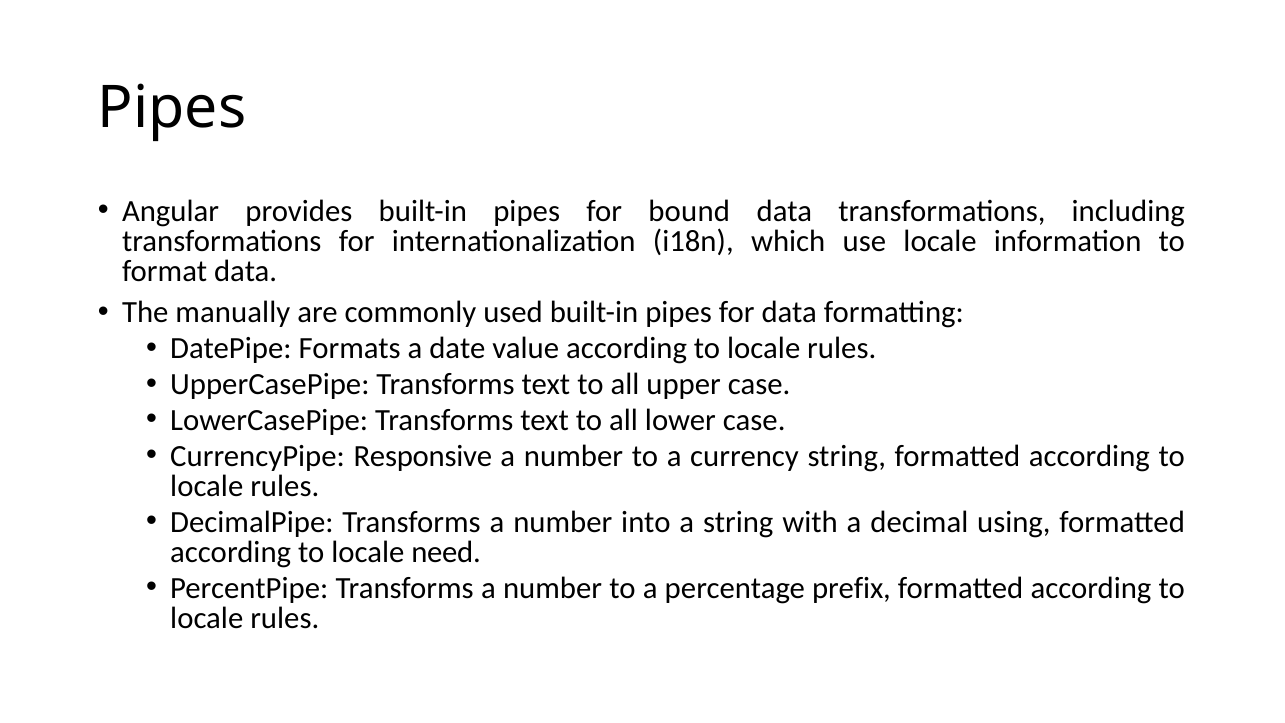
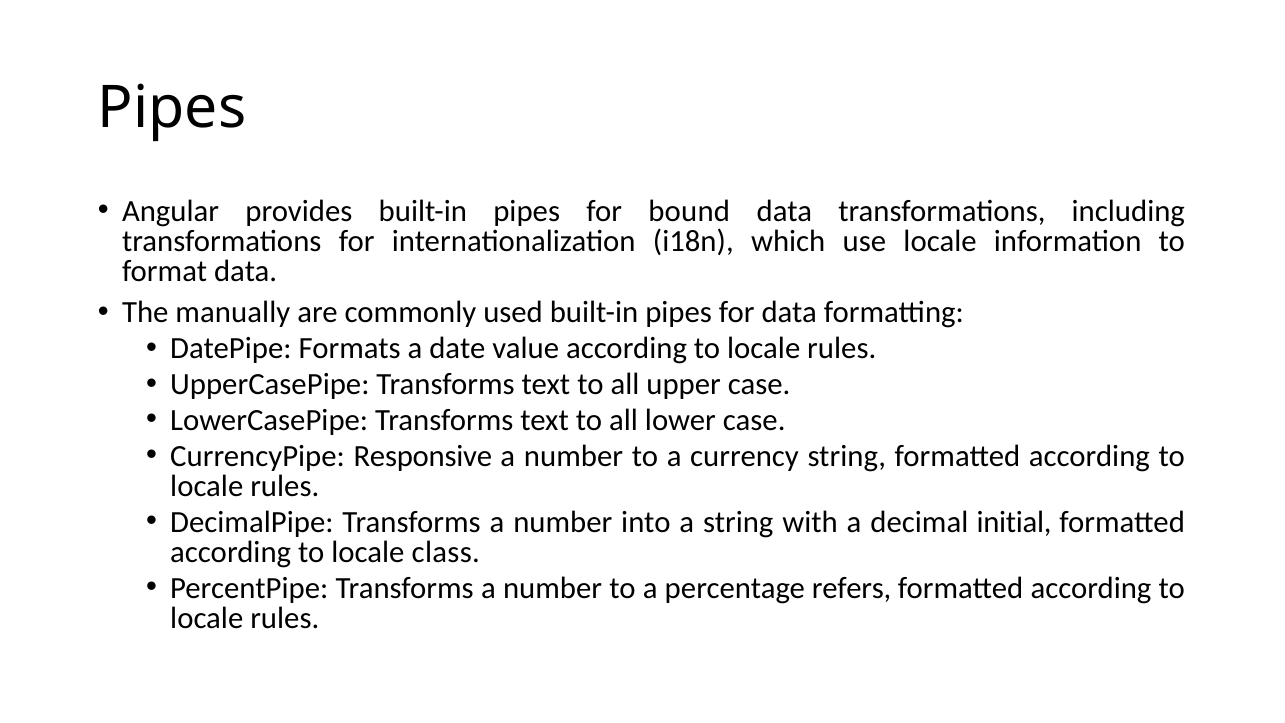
using: using -> initial
need: need -> class
prefix: prefix -> refers
